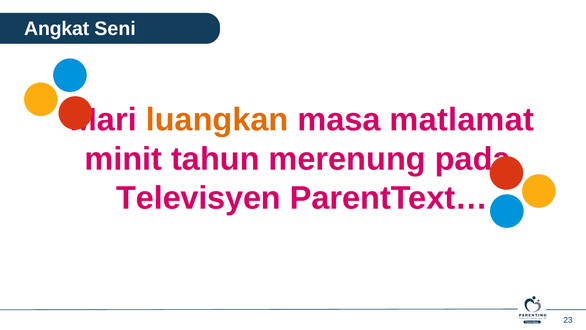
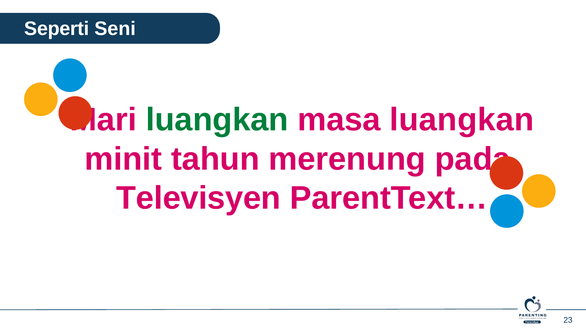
Angkat: Angkat -> Seperti
luangkan at (217, 120) colour: orange -> green
masa matlamat: matlamat -> luangkan
